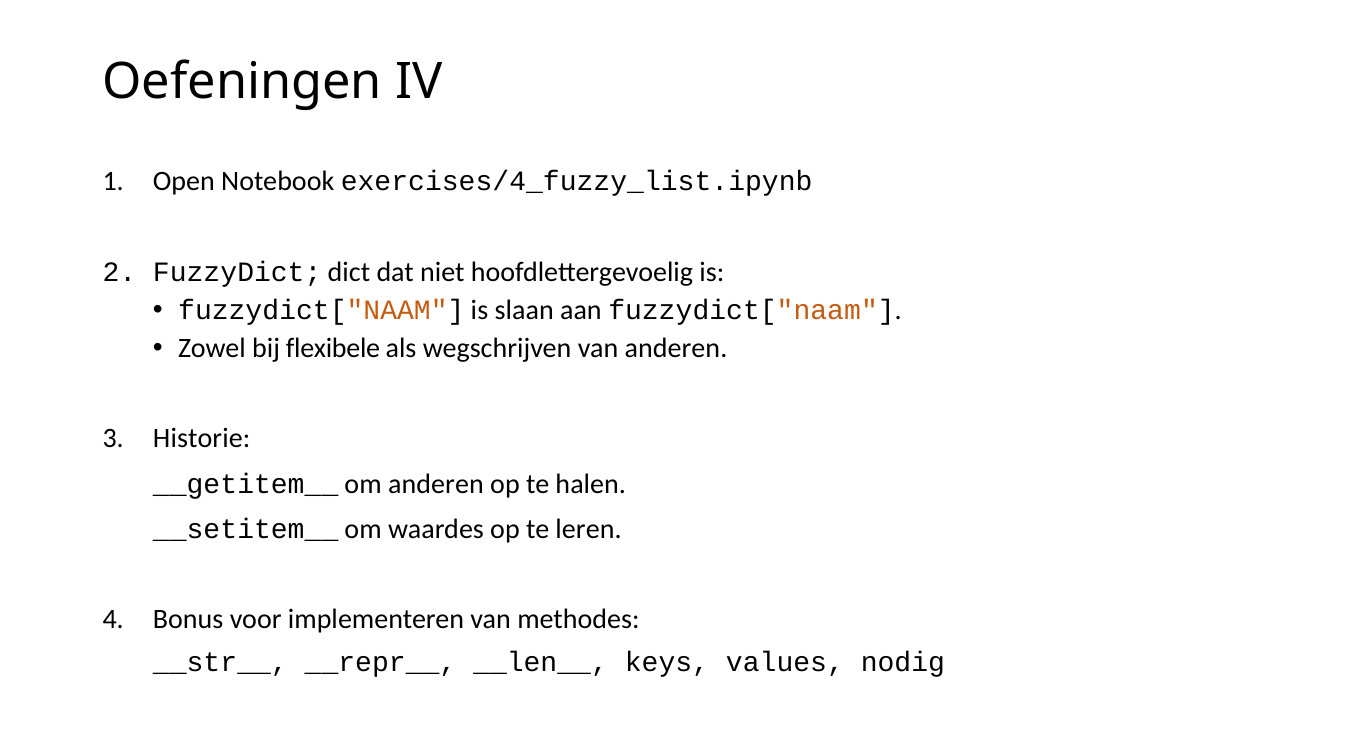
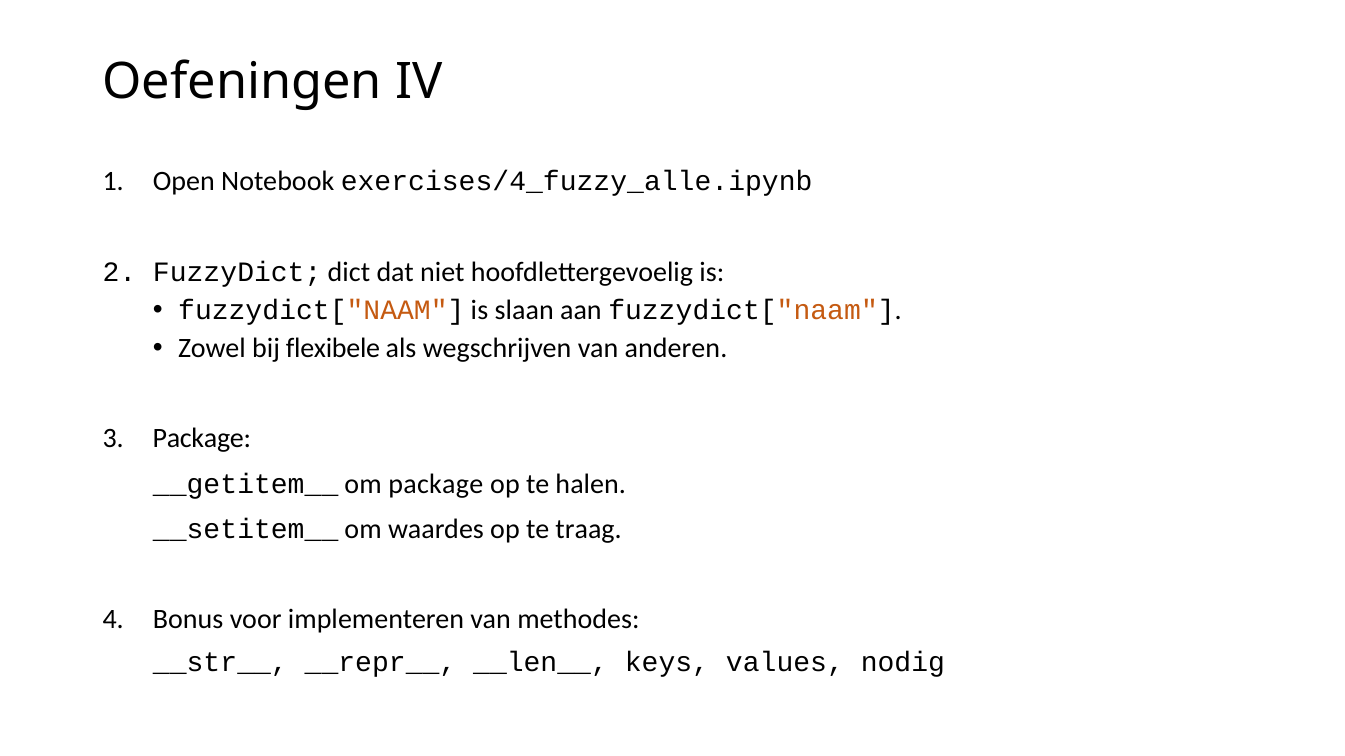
exercises/4_fuzzy_list.ipynb: exercises/4_fuzzy_list.ipynb -> exercises/4_fuzzy_alle.ipynb
Historie at (202, 439): Historie -> Package
om anderen: anderen -> package
leren: leren -> traag
